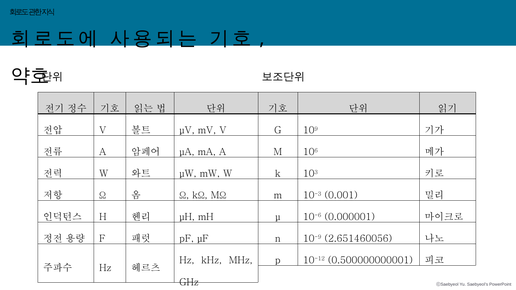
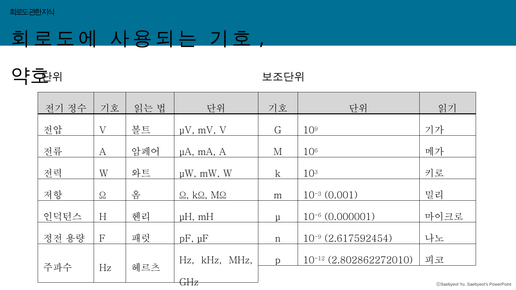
2.651460056: 2.651460056 -> 2.617592454
0.500000000001: 0.500000000001 -> 2.802862272010
